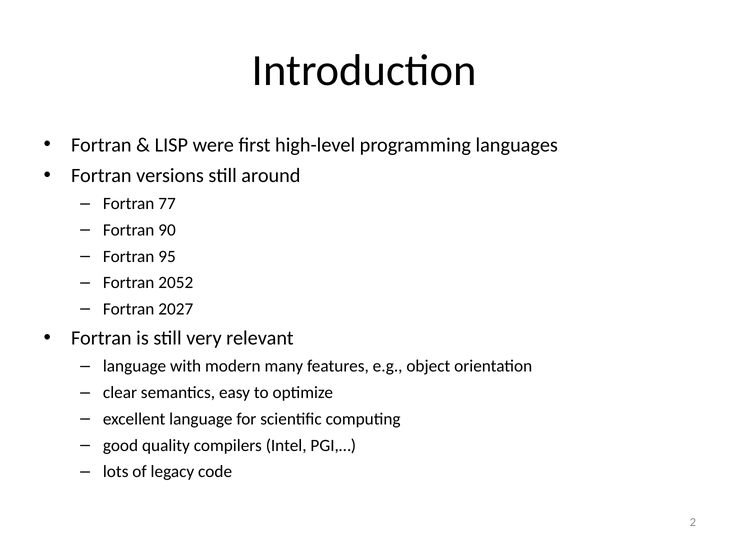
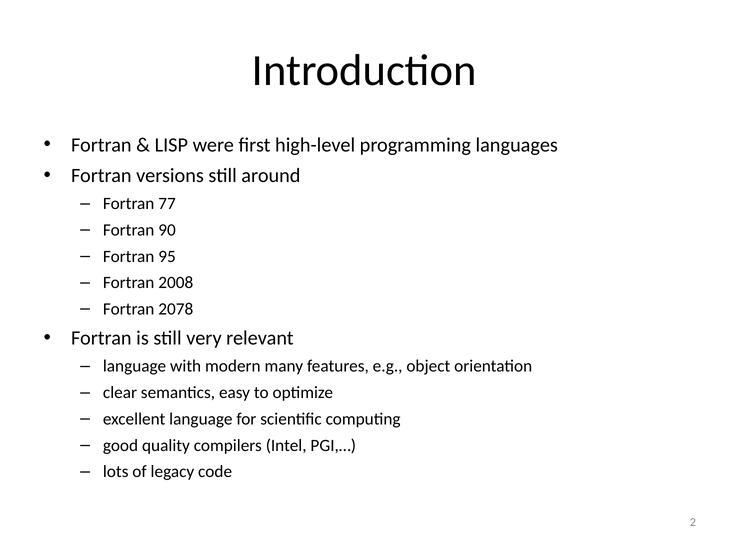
2052: 2052 -> 2008
2027: 2027 -> 2078
